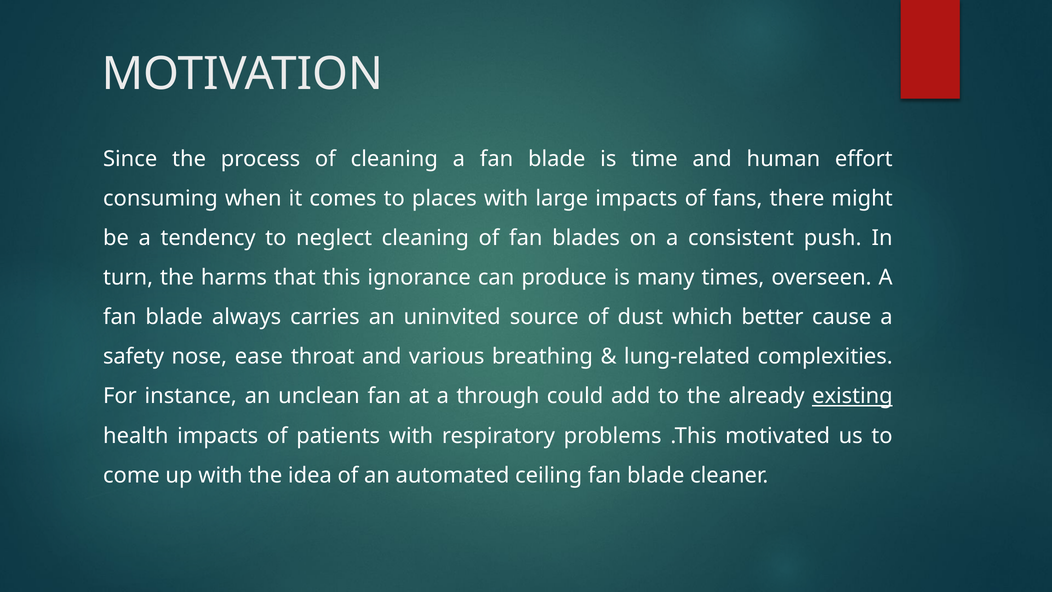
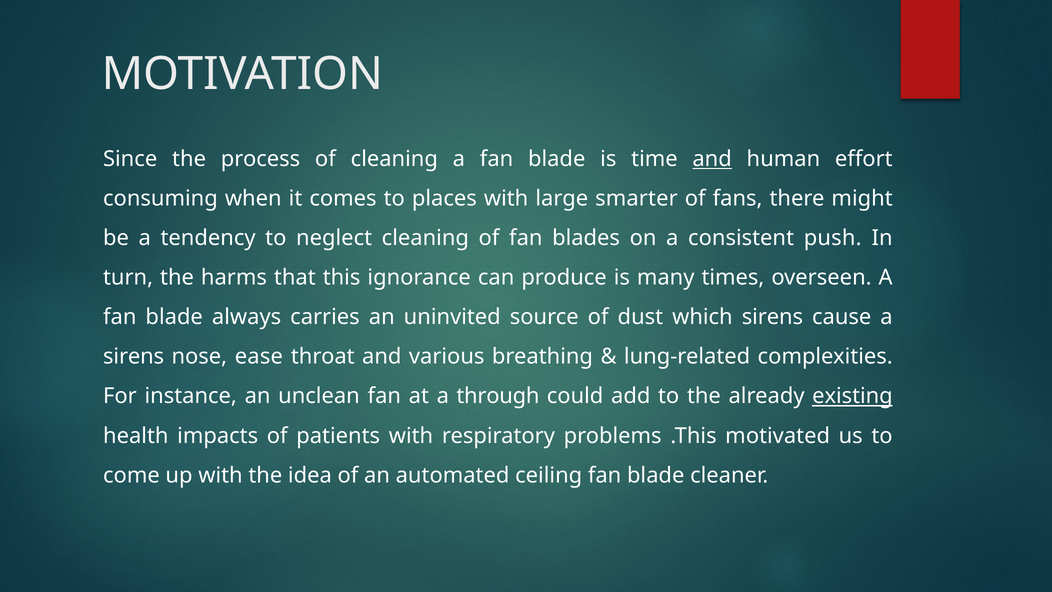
and at (712, 159) underline: none -> present
large impacts: impacts -> smarter
which better: better -> sirens
safety at (134, 357): safety -> sirens
